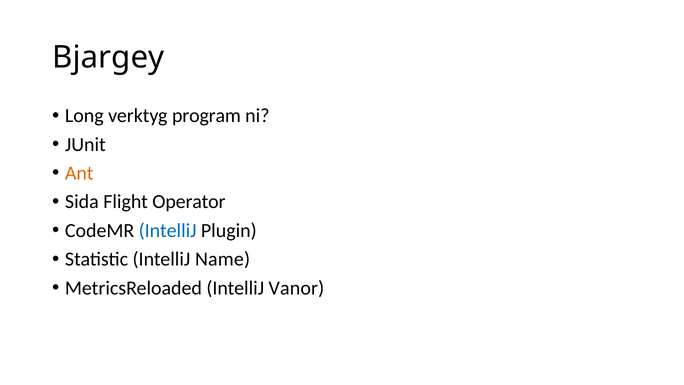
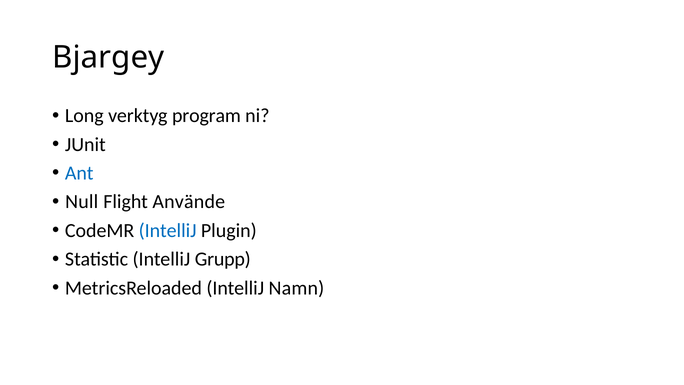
Ant colour: orange -> blue
Sida: Sida -> Null
Operator: Operator -> Använde
Name: Name -> Grupp
Vanor: Vanor -> Namn
